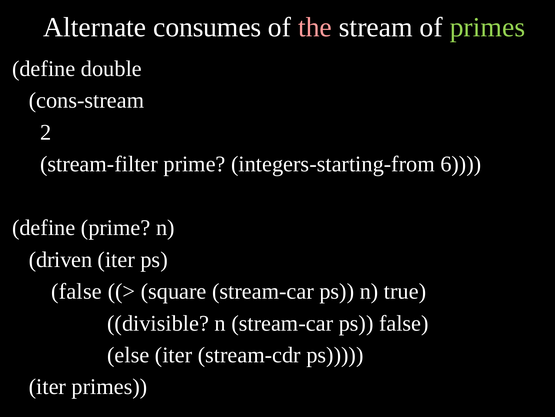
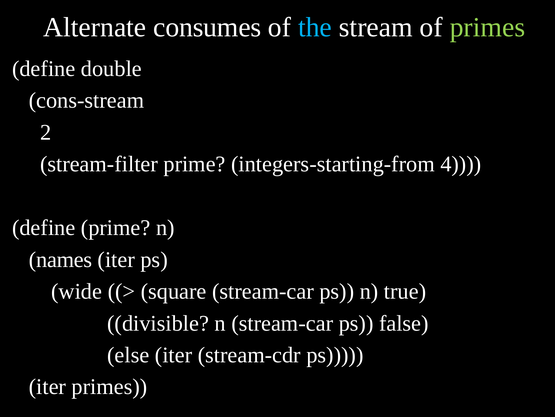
the colour: pink -> light blue
6: 6 -> 4
driven: driven -> names
false at (77, 291): false -> wide
